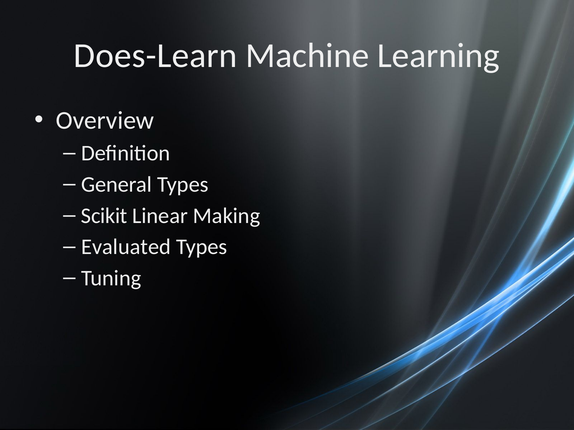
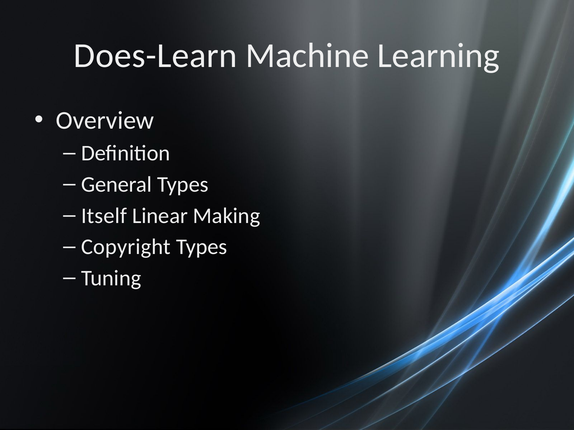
Scikit: Scikit -> Itself
Evaluated: Evaluated -> Copyright
